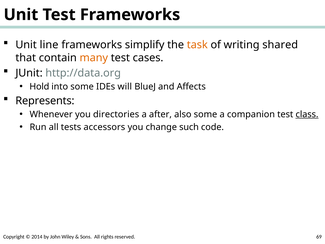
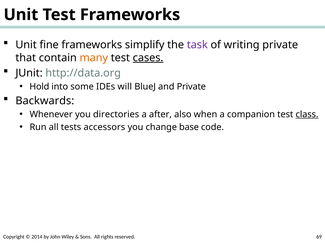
line: line -> fine
task colour: orange -> purple
writing shared: shared -> private
cases underline: none -> present
and Affects: Affects -> Private
Represents: Represents -> Backwards
also some: some -> when
such: such -> base
